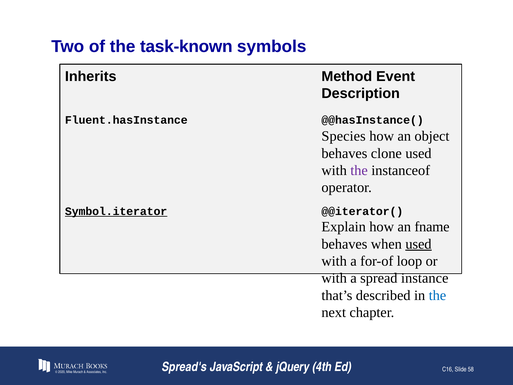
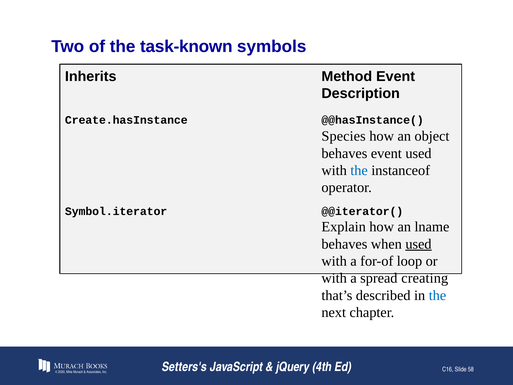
Fluent.hasInstance: Fluent.hasInstance -> Create.hasInstance
behaves clone: clone -> event
the at (359, 170) colour: purple -> blue
Symbol.iterator underline: present -> none
fname: fname -> lname
instance: instance -> creating
Spread's: Spread's -> Setters's
